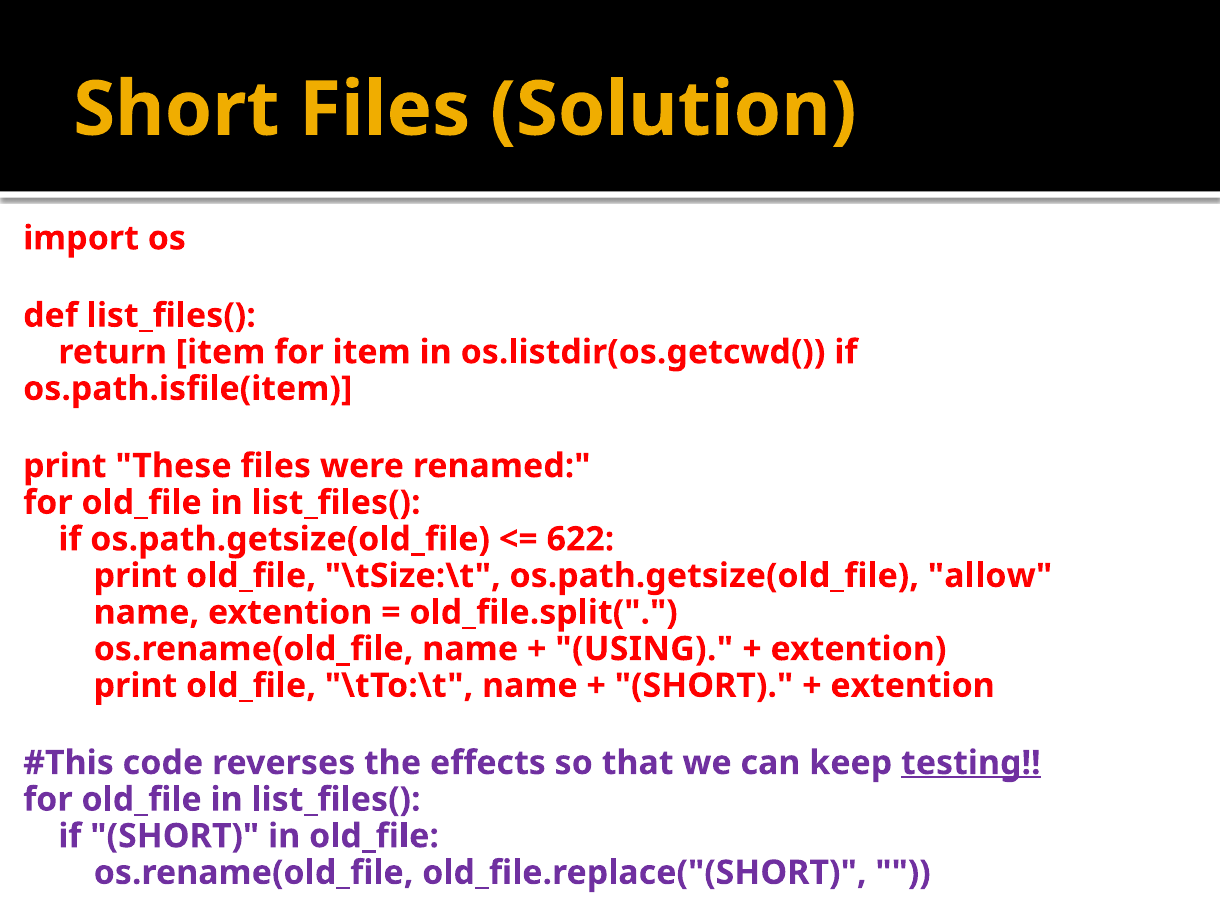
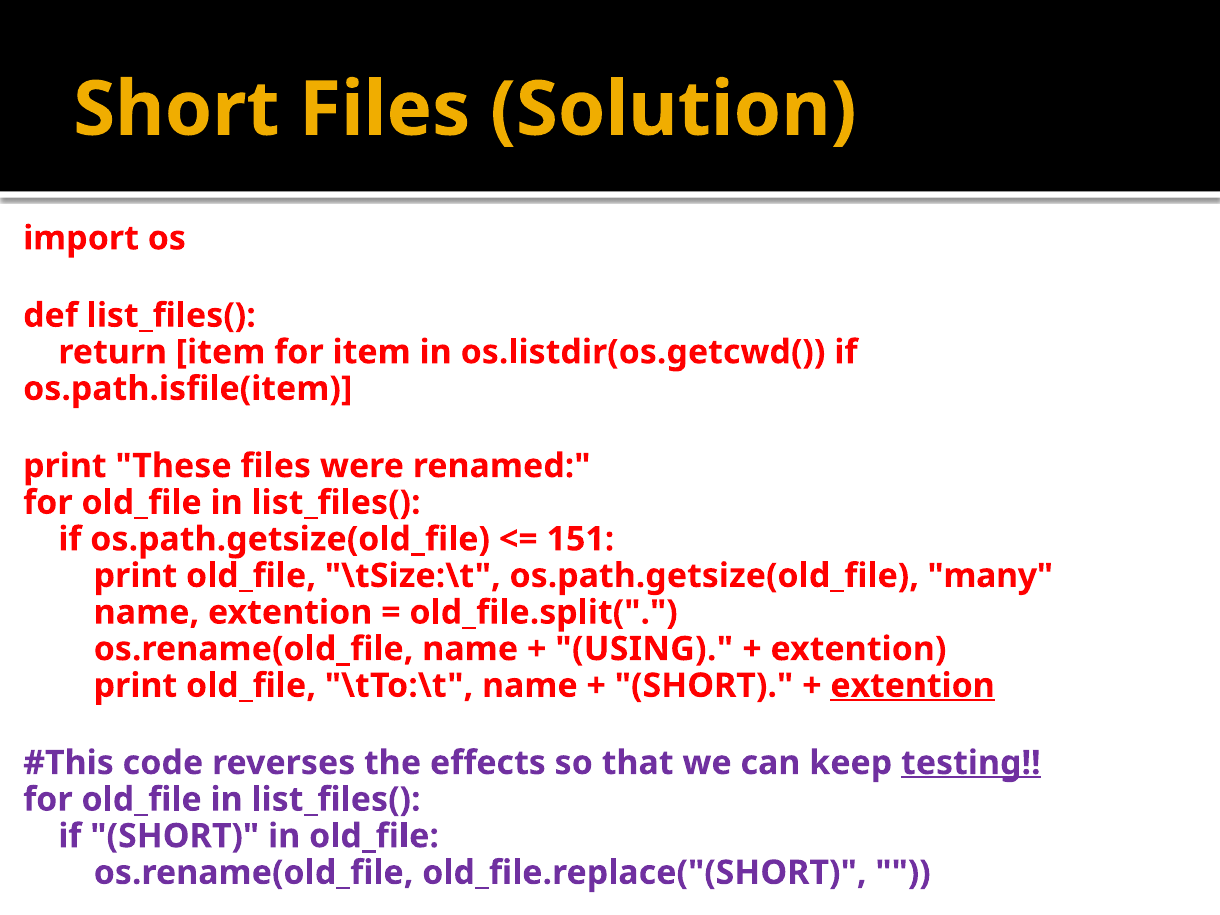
622: 622 -> 151
allow: allow -> many
extention at (913, 686) underline: none -> present
